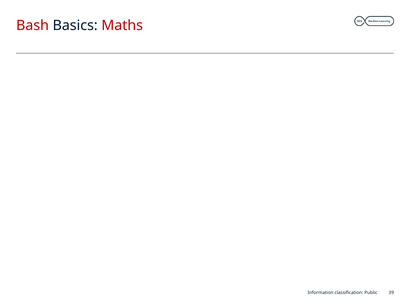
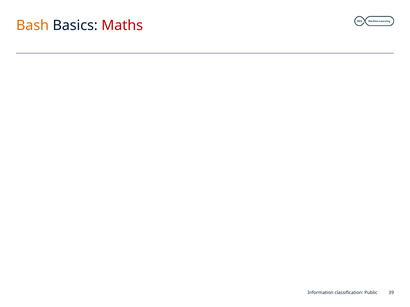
Bash colour: red -> orange
